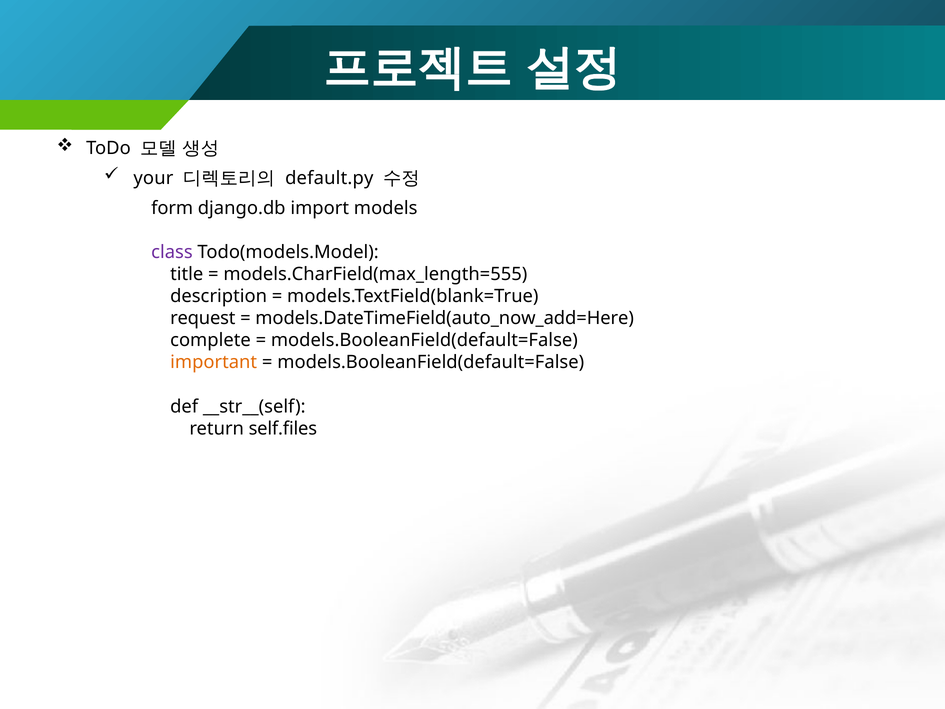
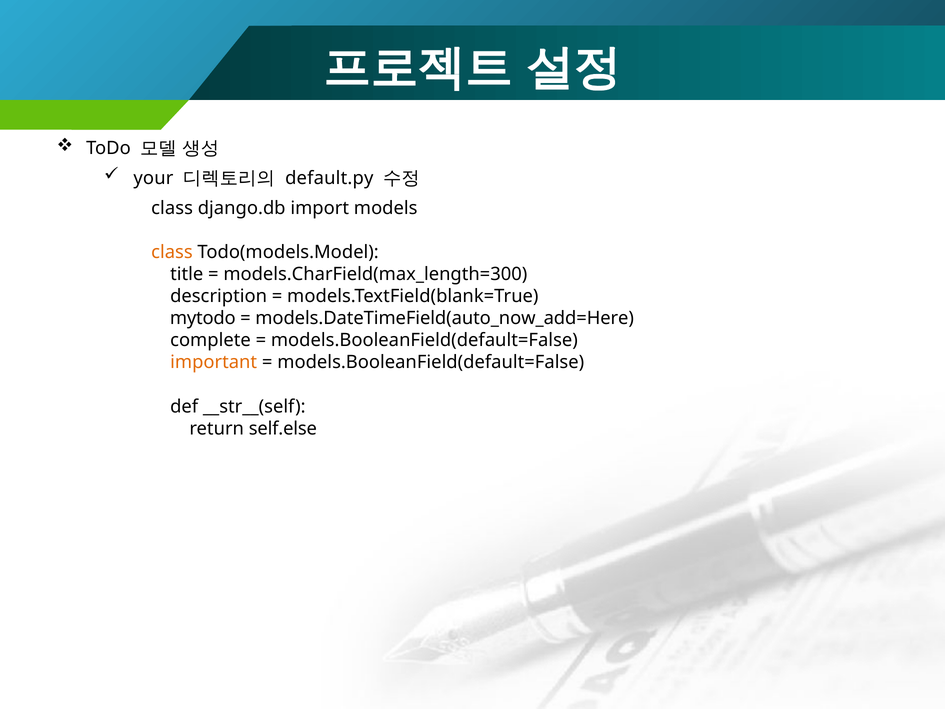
form at (172, 208): form -> class
class at (172, 252) colour: purple -> orange
models.CharField(max_length=555: models.CharField(max_length=555 -> models.CharField(max_length=300
request: request -> mytodo
self.files: self.files -> self.else
